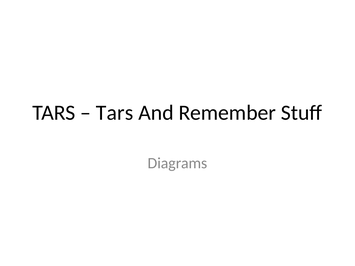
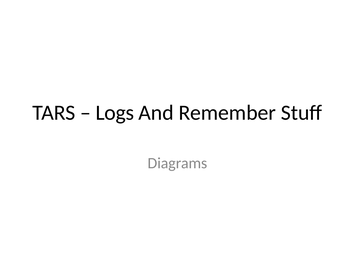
Tars at (115, 113): Tars -> Logs
